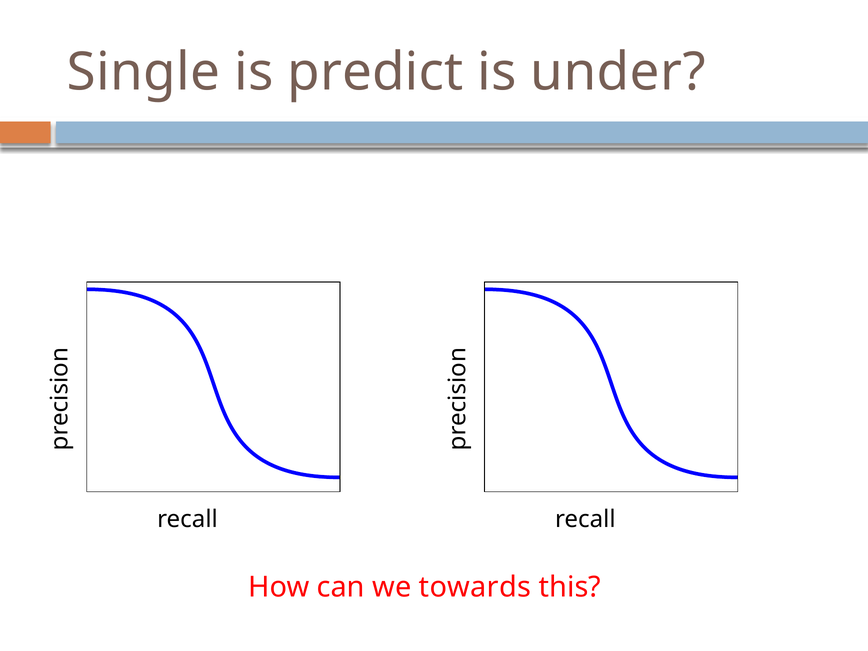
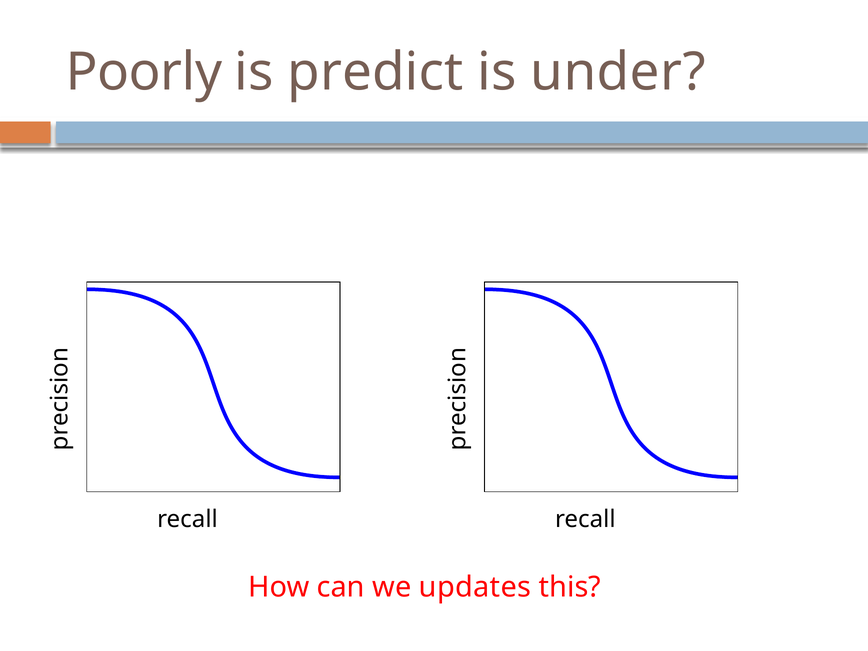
Single: Single -> Poorly
towards: towards -> updates
